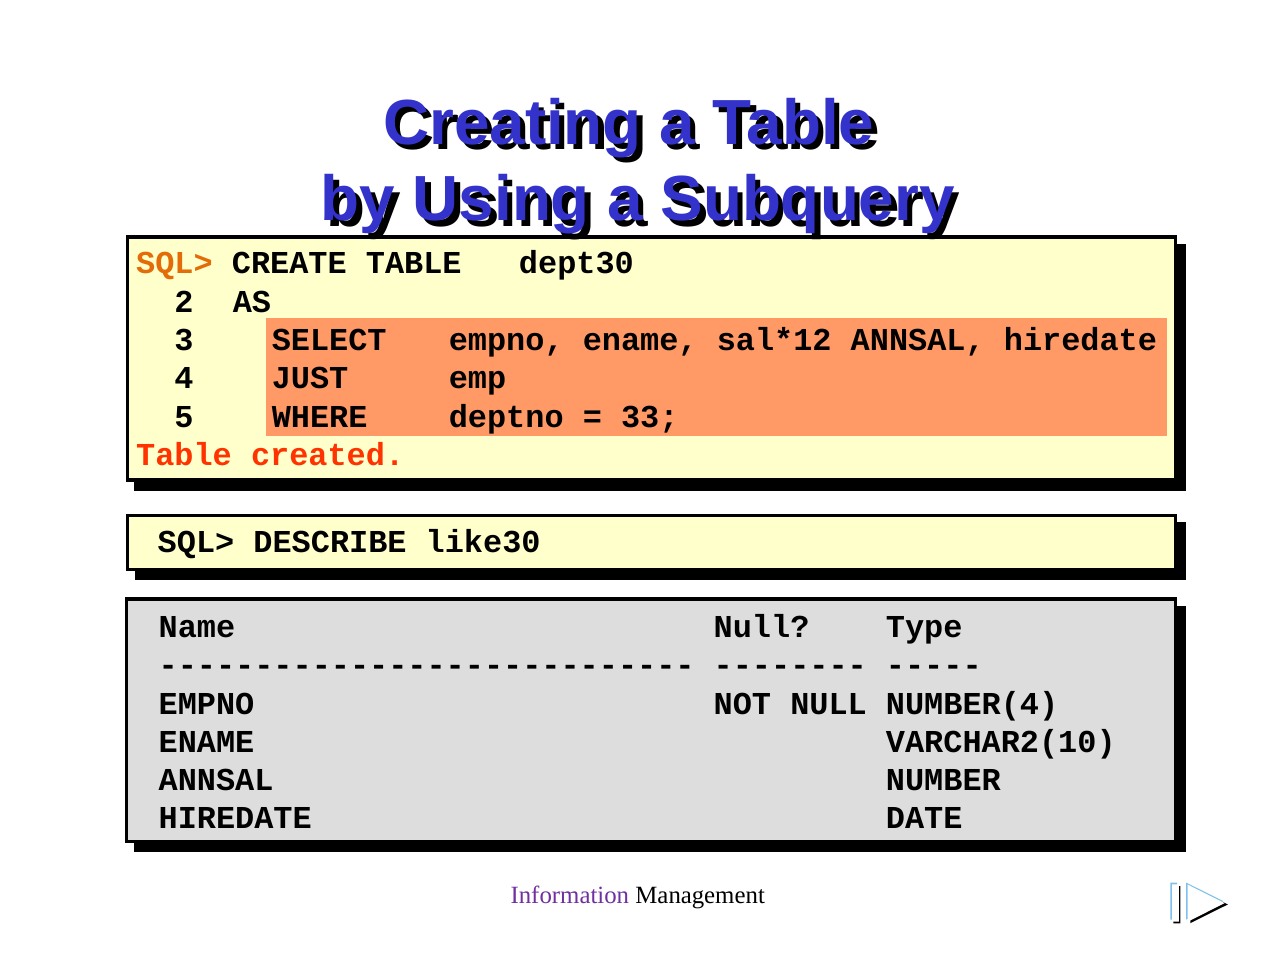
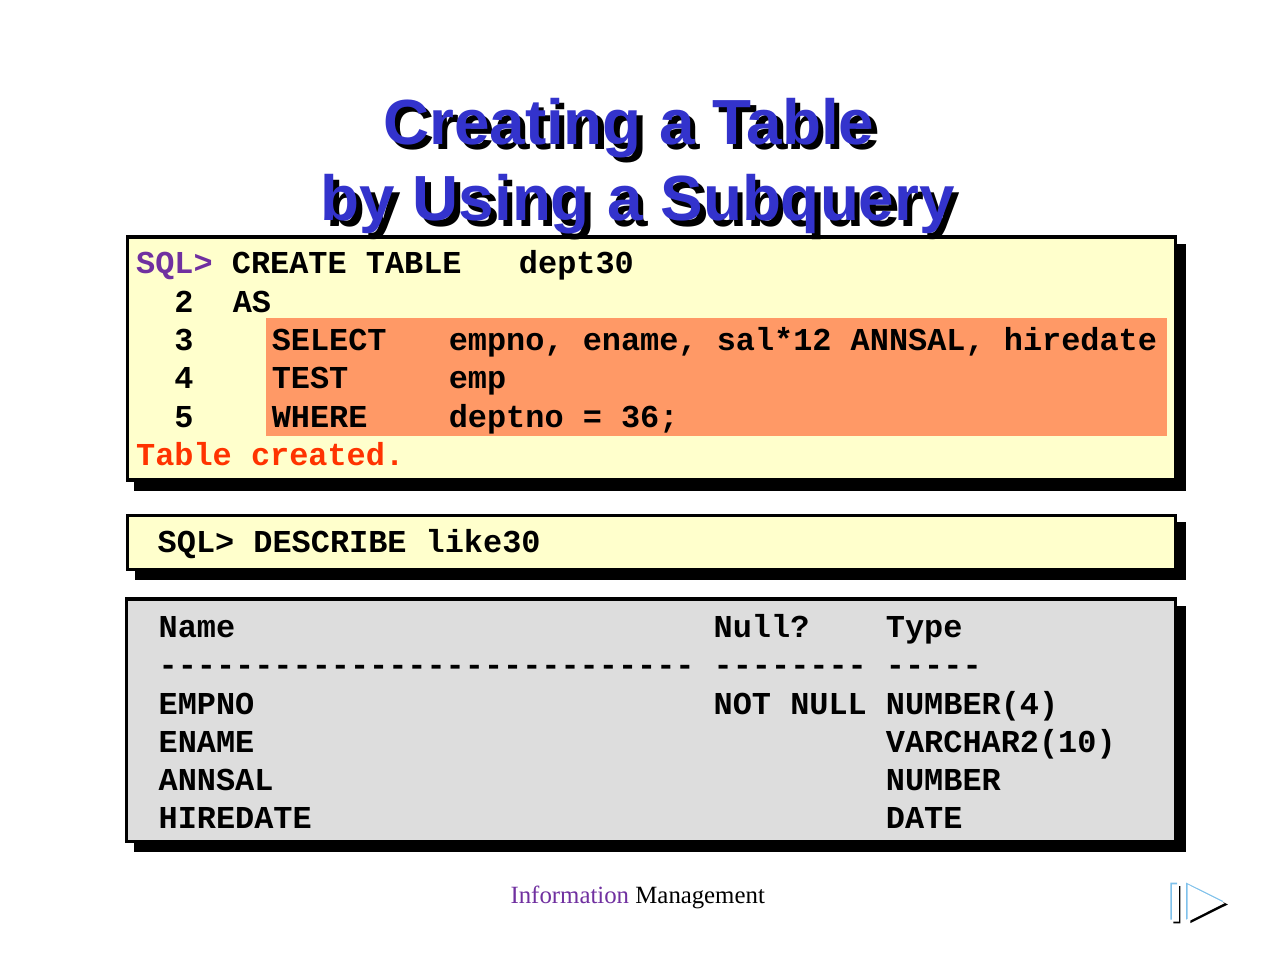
SQL> at (174, 263) colour: orange -> purple
JUST: JUST -> TEST
33: 33 -> 36
